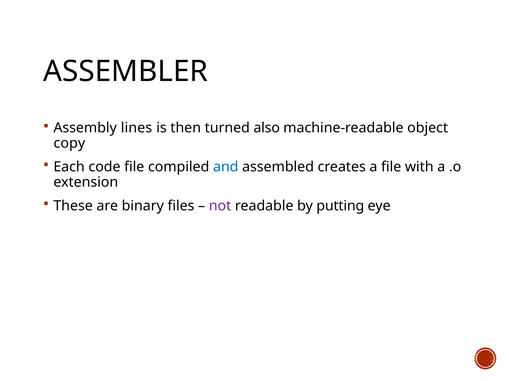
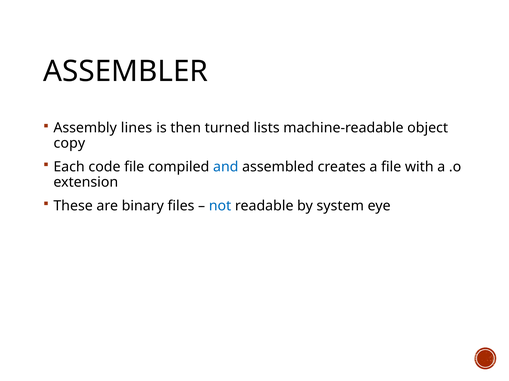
also: also -> lists
not colour: purple -> blue
putting: putting -> system
